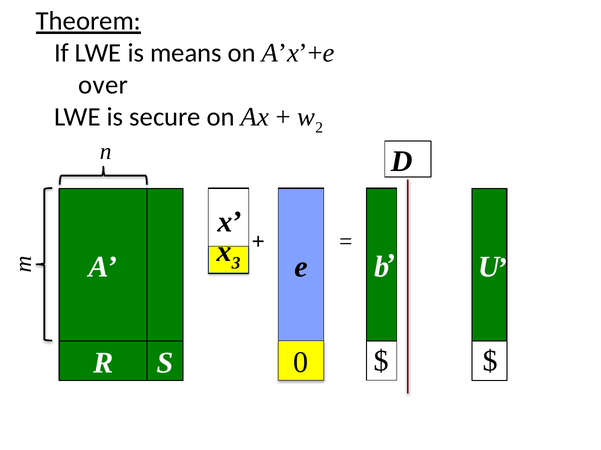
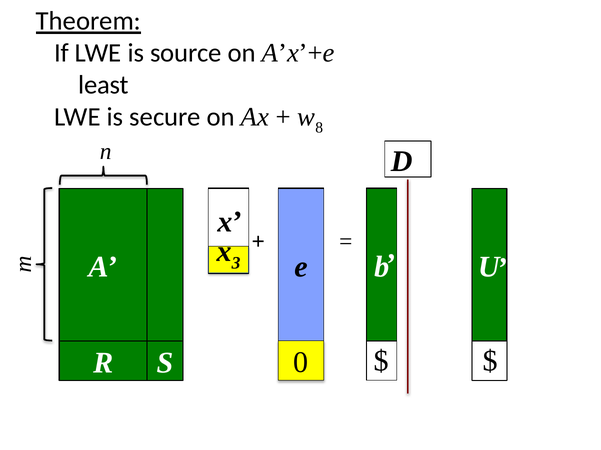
means: means -> source
over: over -> least
2: 2 -> 8
